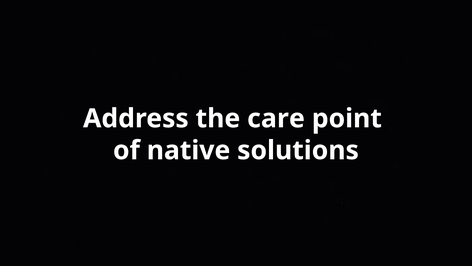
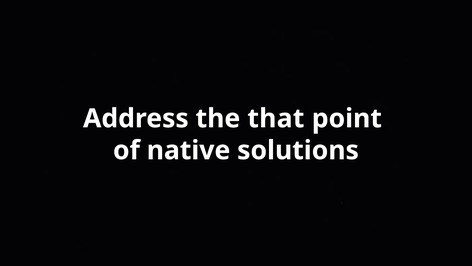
care: care -> that
